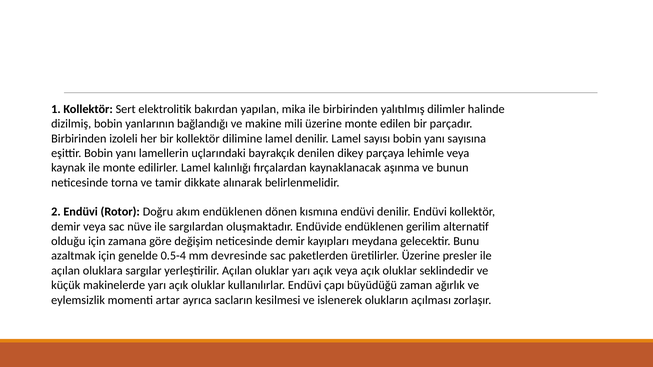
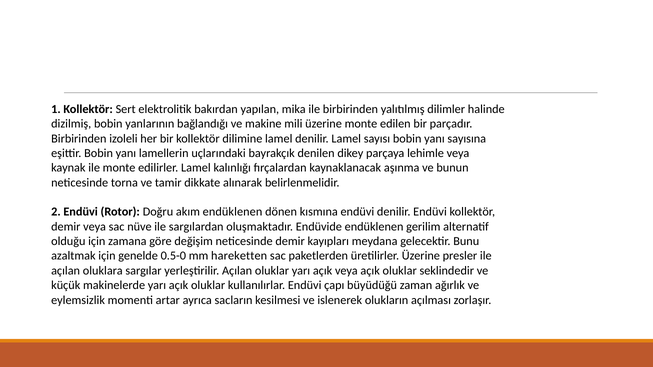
0.5-4: 0.5-4 -> 0.5-0
devresinde: devresinde -> hareketten
